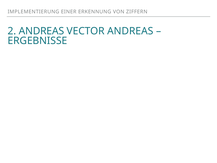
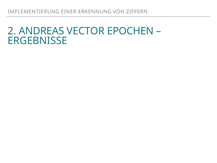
VECTOR ANDREAS: ANDREAS -> EPOCHEN
